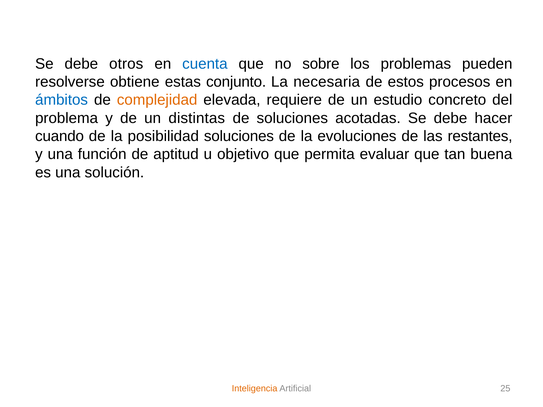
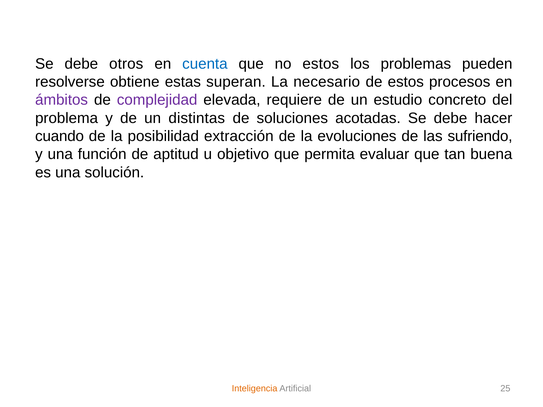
no sobre: sobre -> estos
conjunto: conjunto -> superan
necesaria: necesaria -> necesario
ámbitos colour: blue -> purple
complejidad colour: orange -> purple
posibilidad soluciones: soluciones -> extracción
restantes: restantes -> sufriendo
